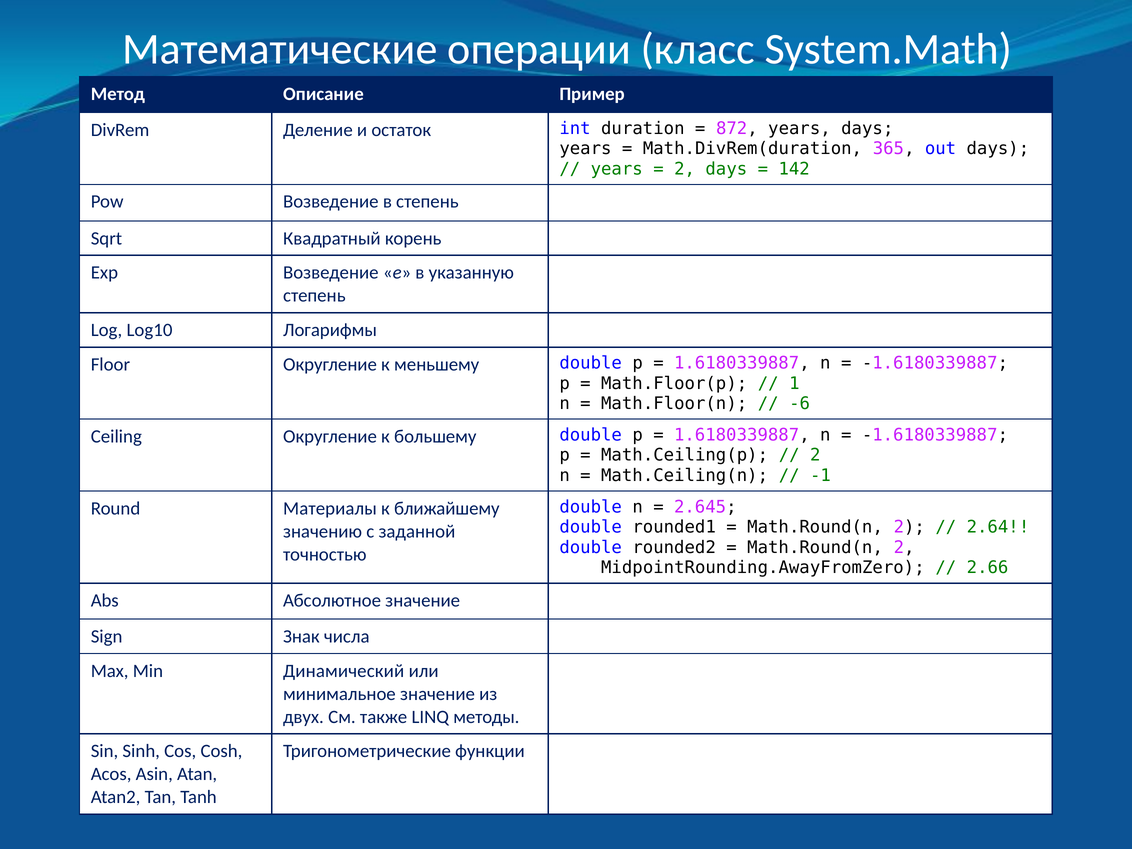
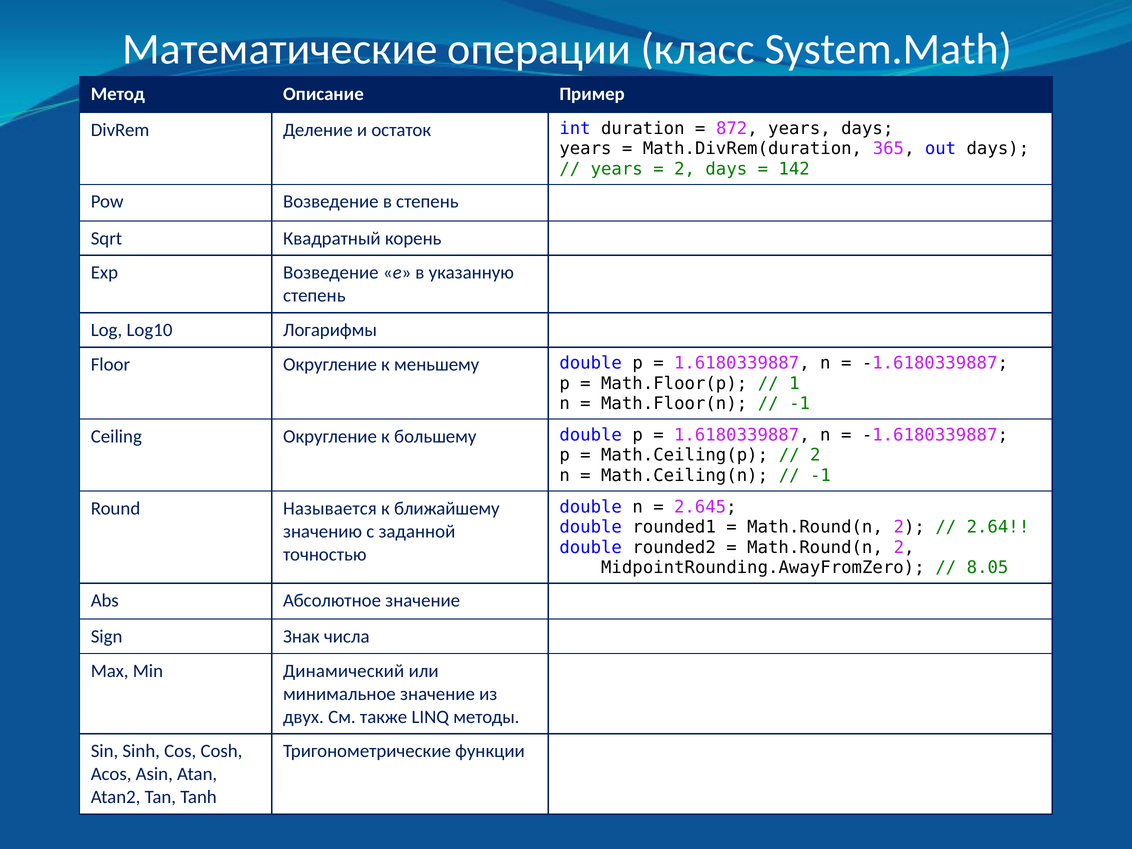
-6 at (800, 404): -6 -> -1
Материалы: Материалы -> Называется
2.66: 2.66 -> 8.05
